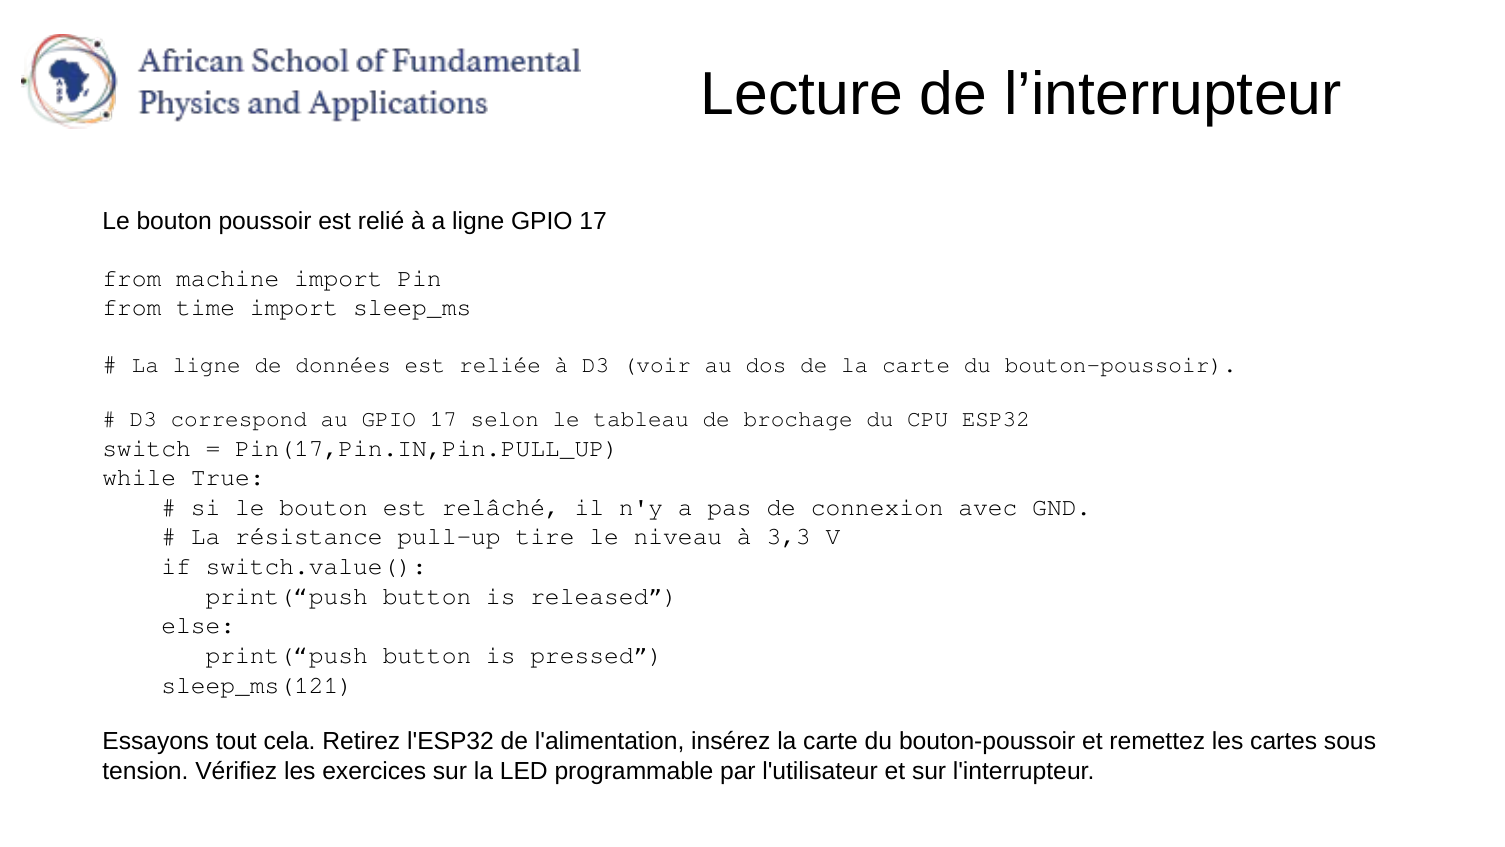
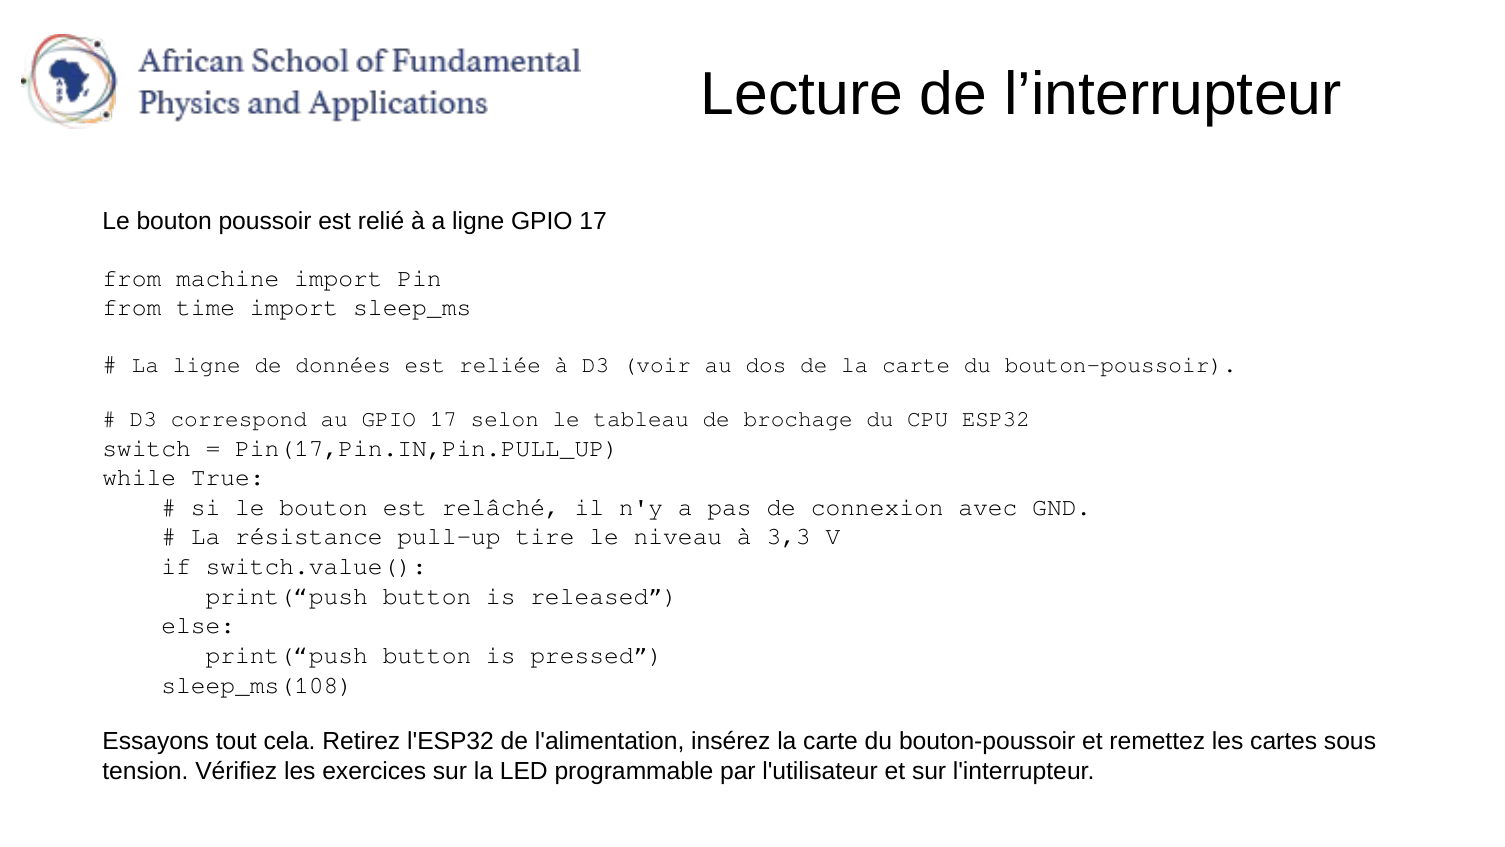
sleep_ms(121: sleep_ms(121 -> sleep_ms(108
